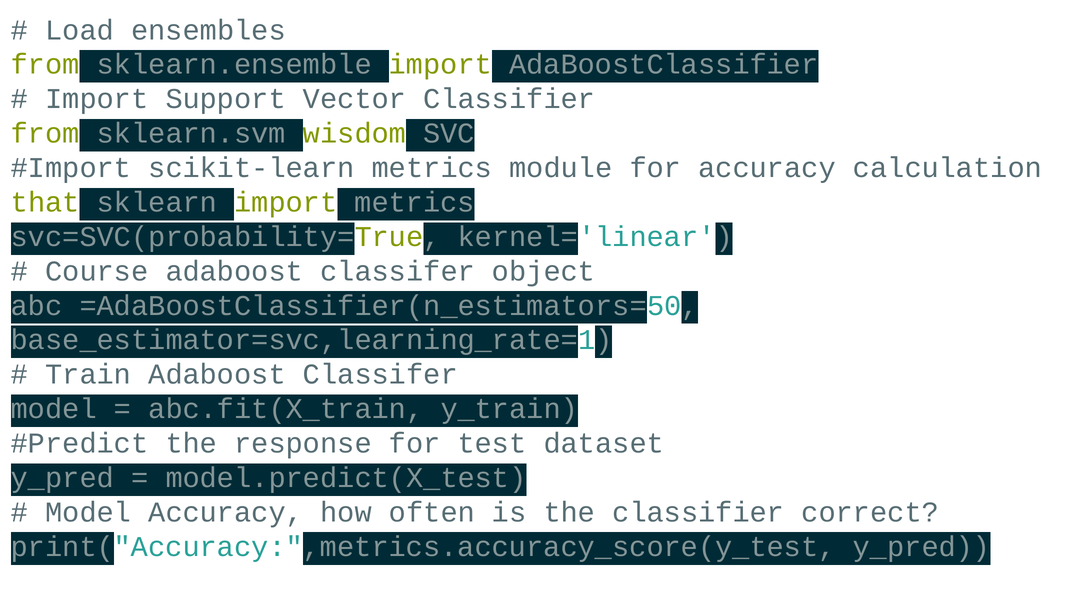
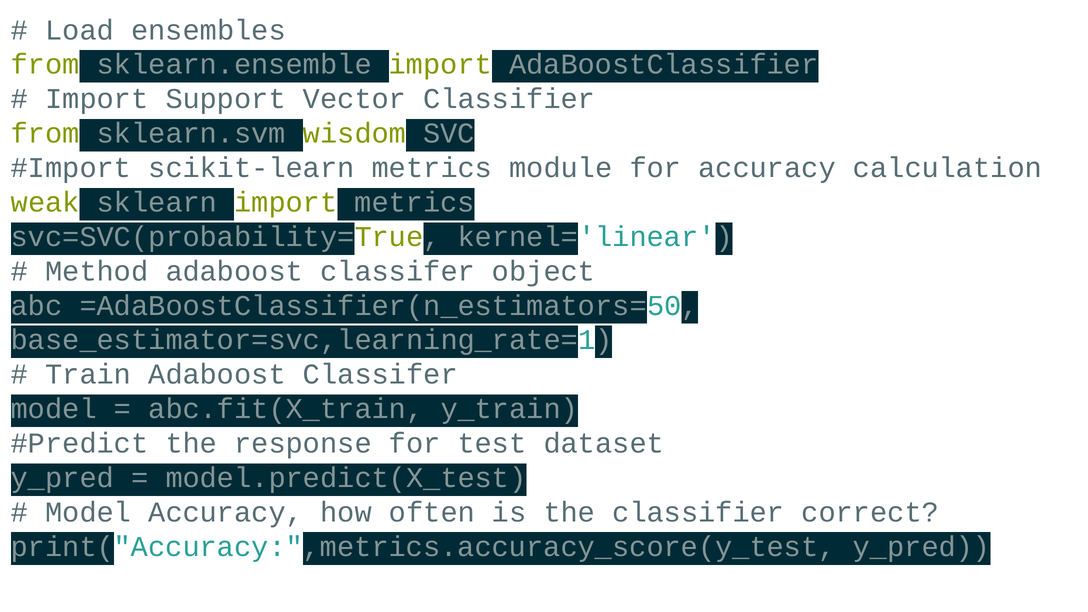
that: that -> weak
Course: Course -> Method
